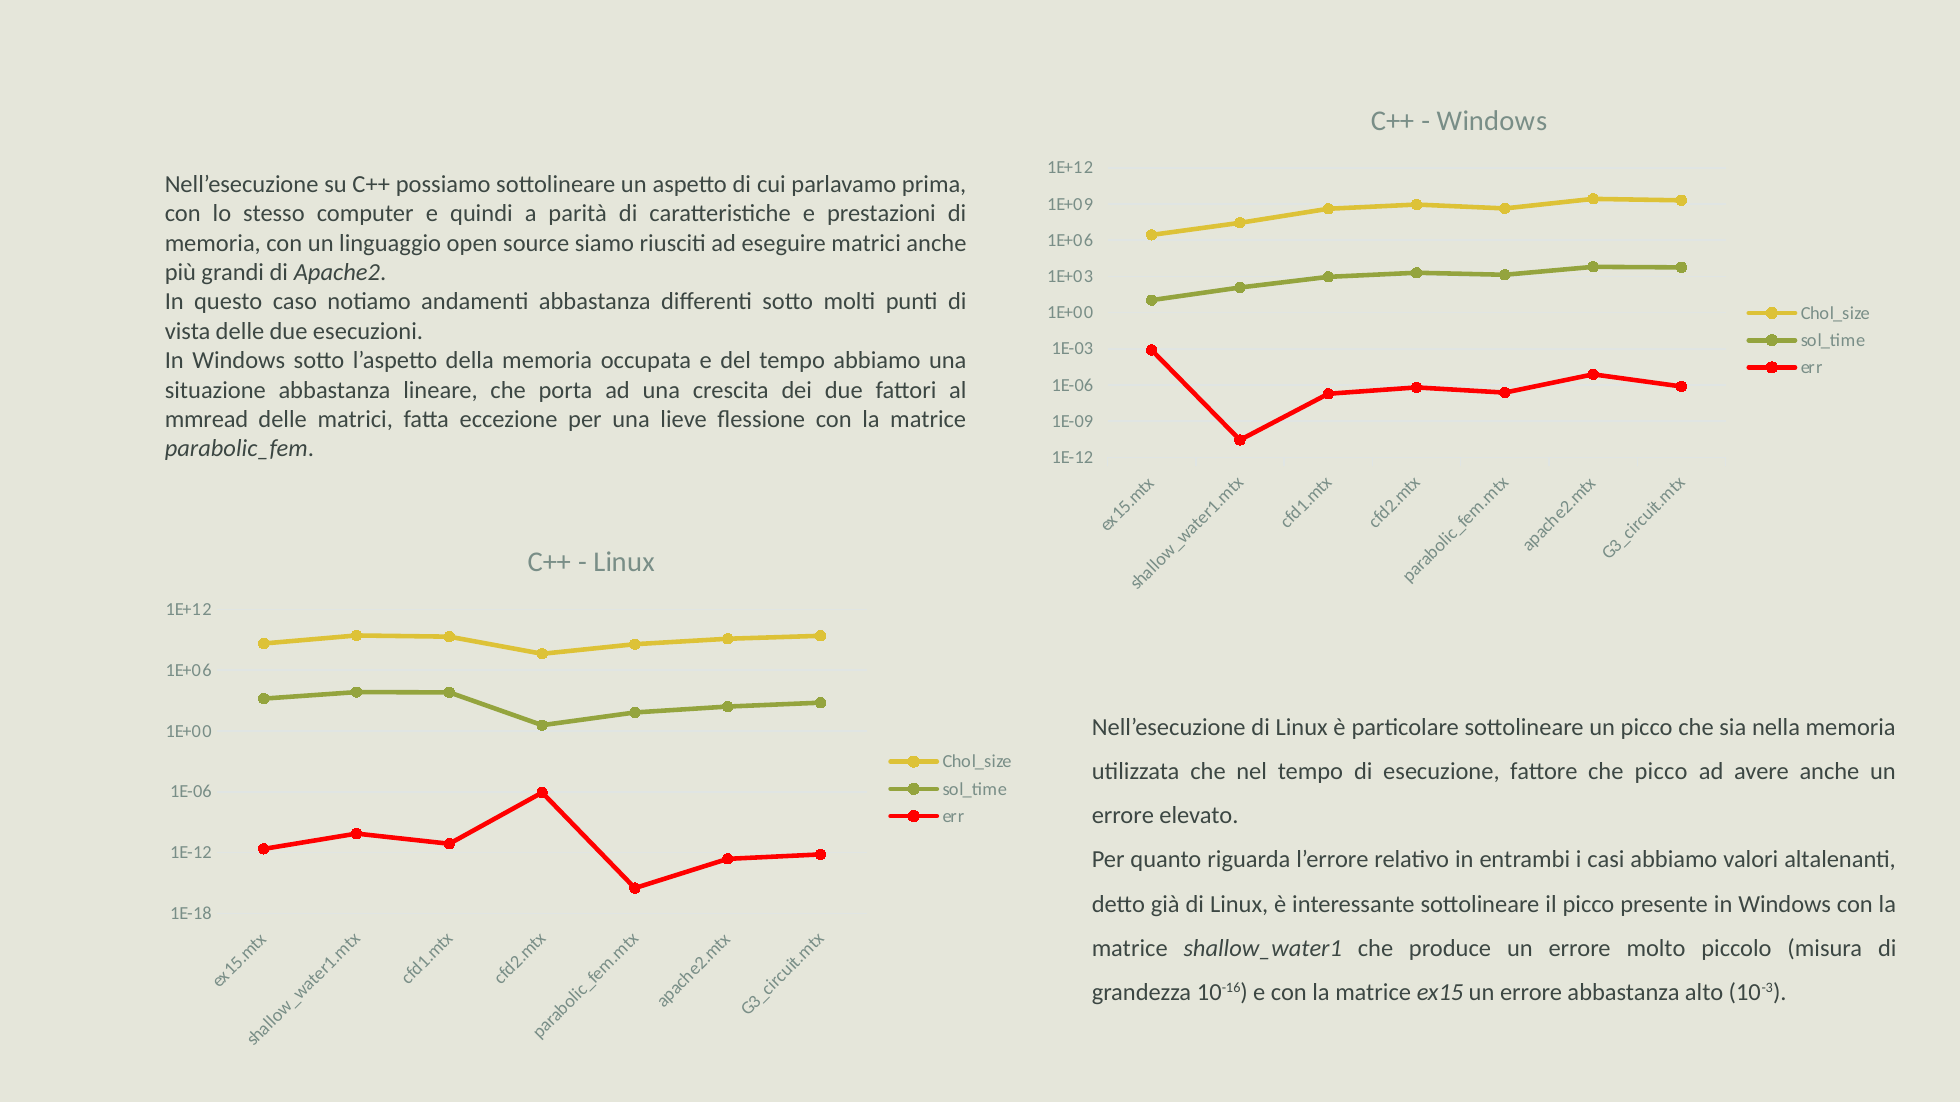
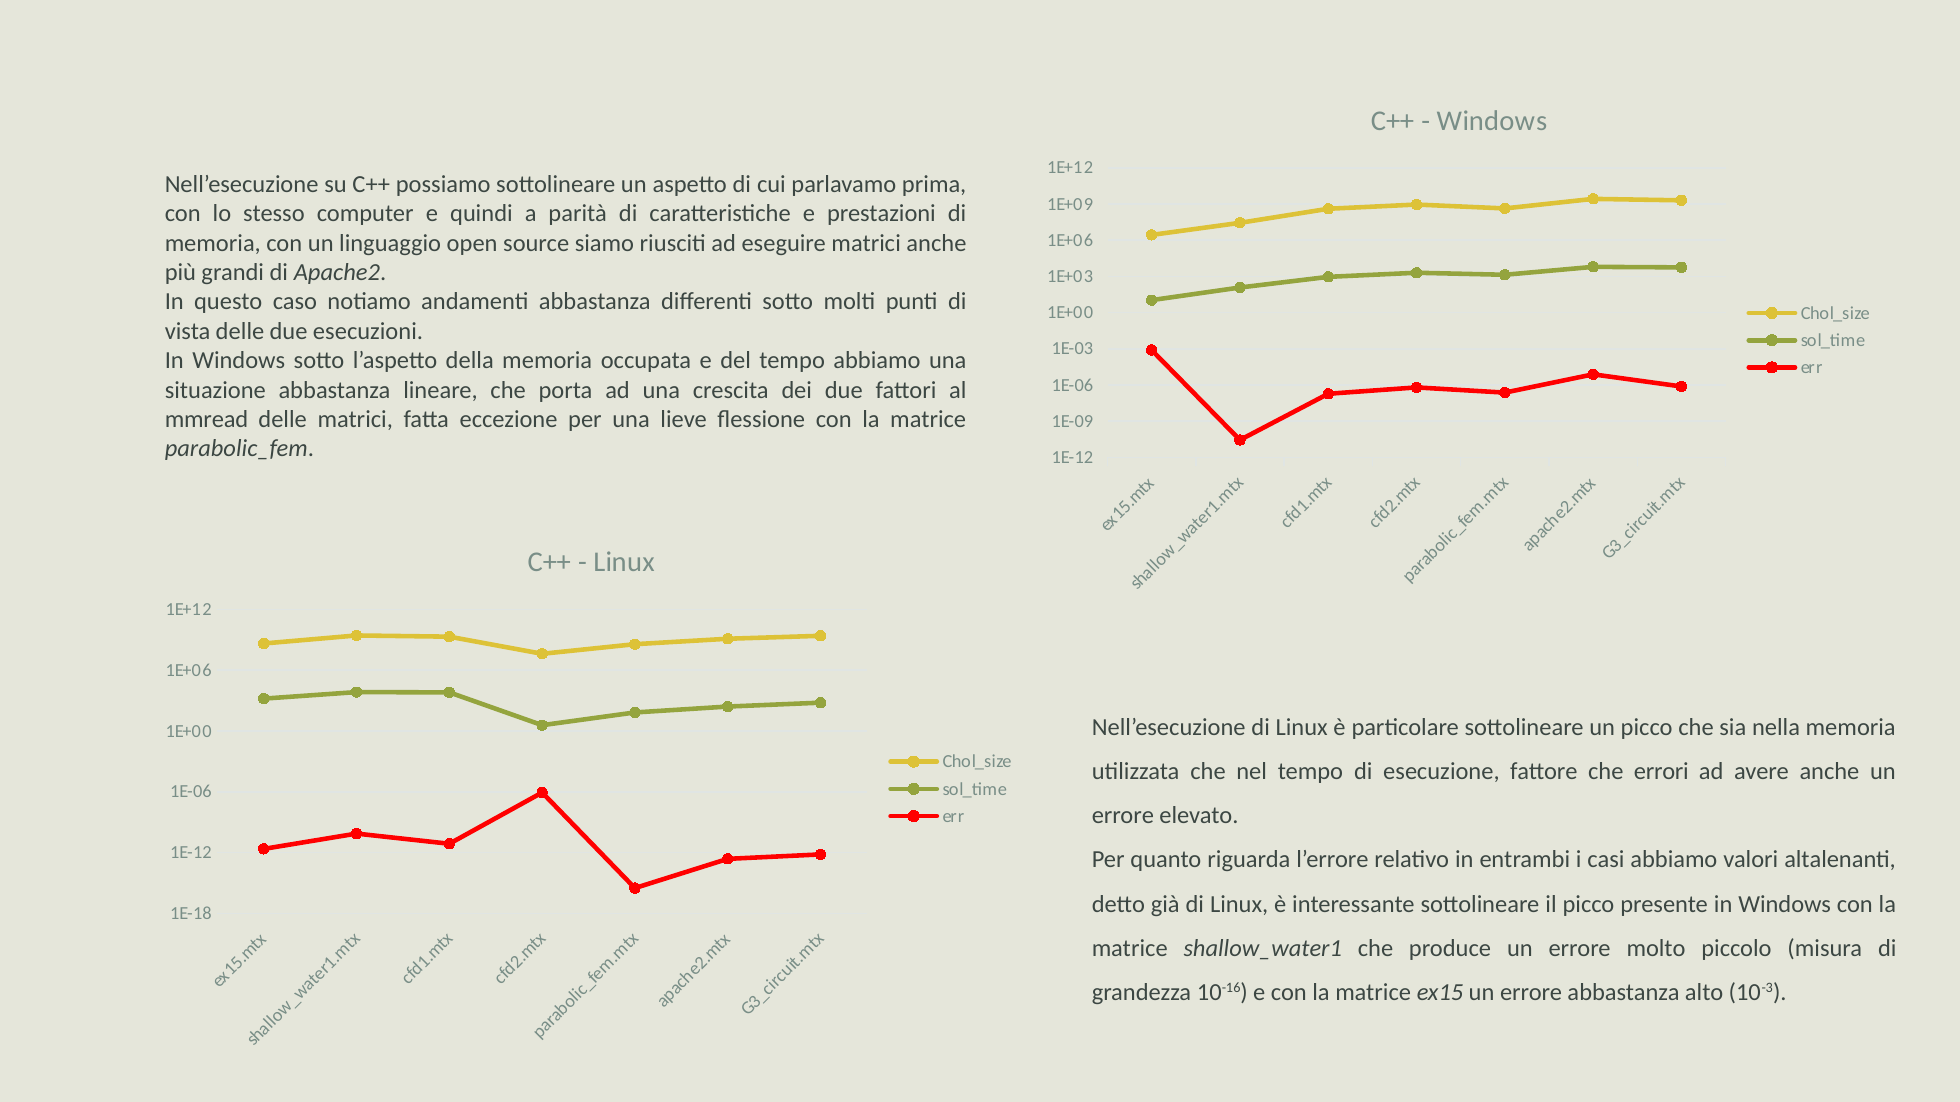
che picco: picco -> errori
